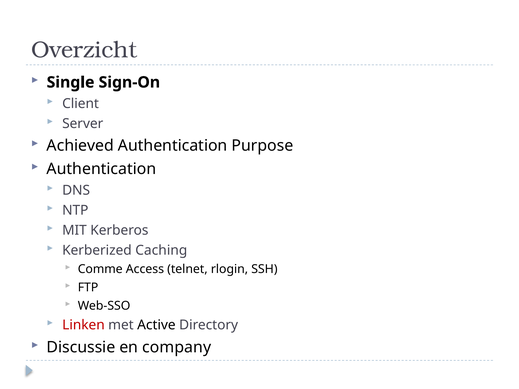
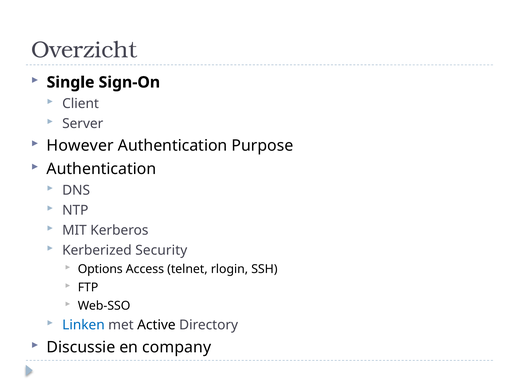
Achieved: Achieved -> However
Caching: Caching -> Security
Comme: Comme -> Options
Linken colour: red -> blue
